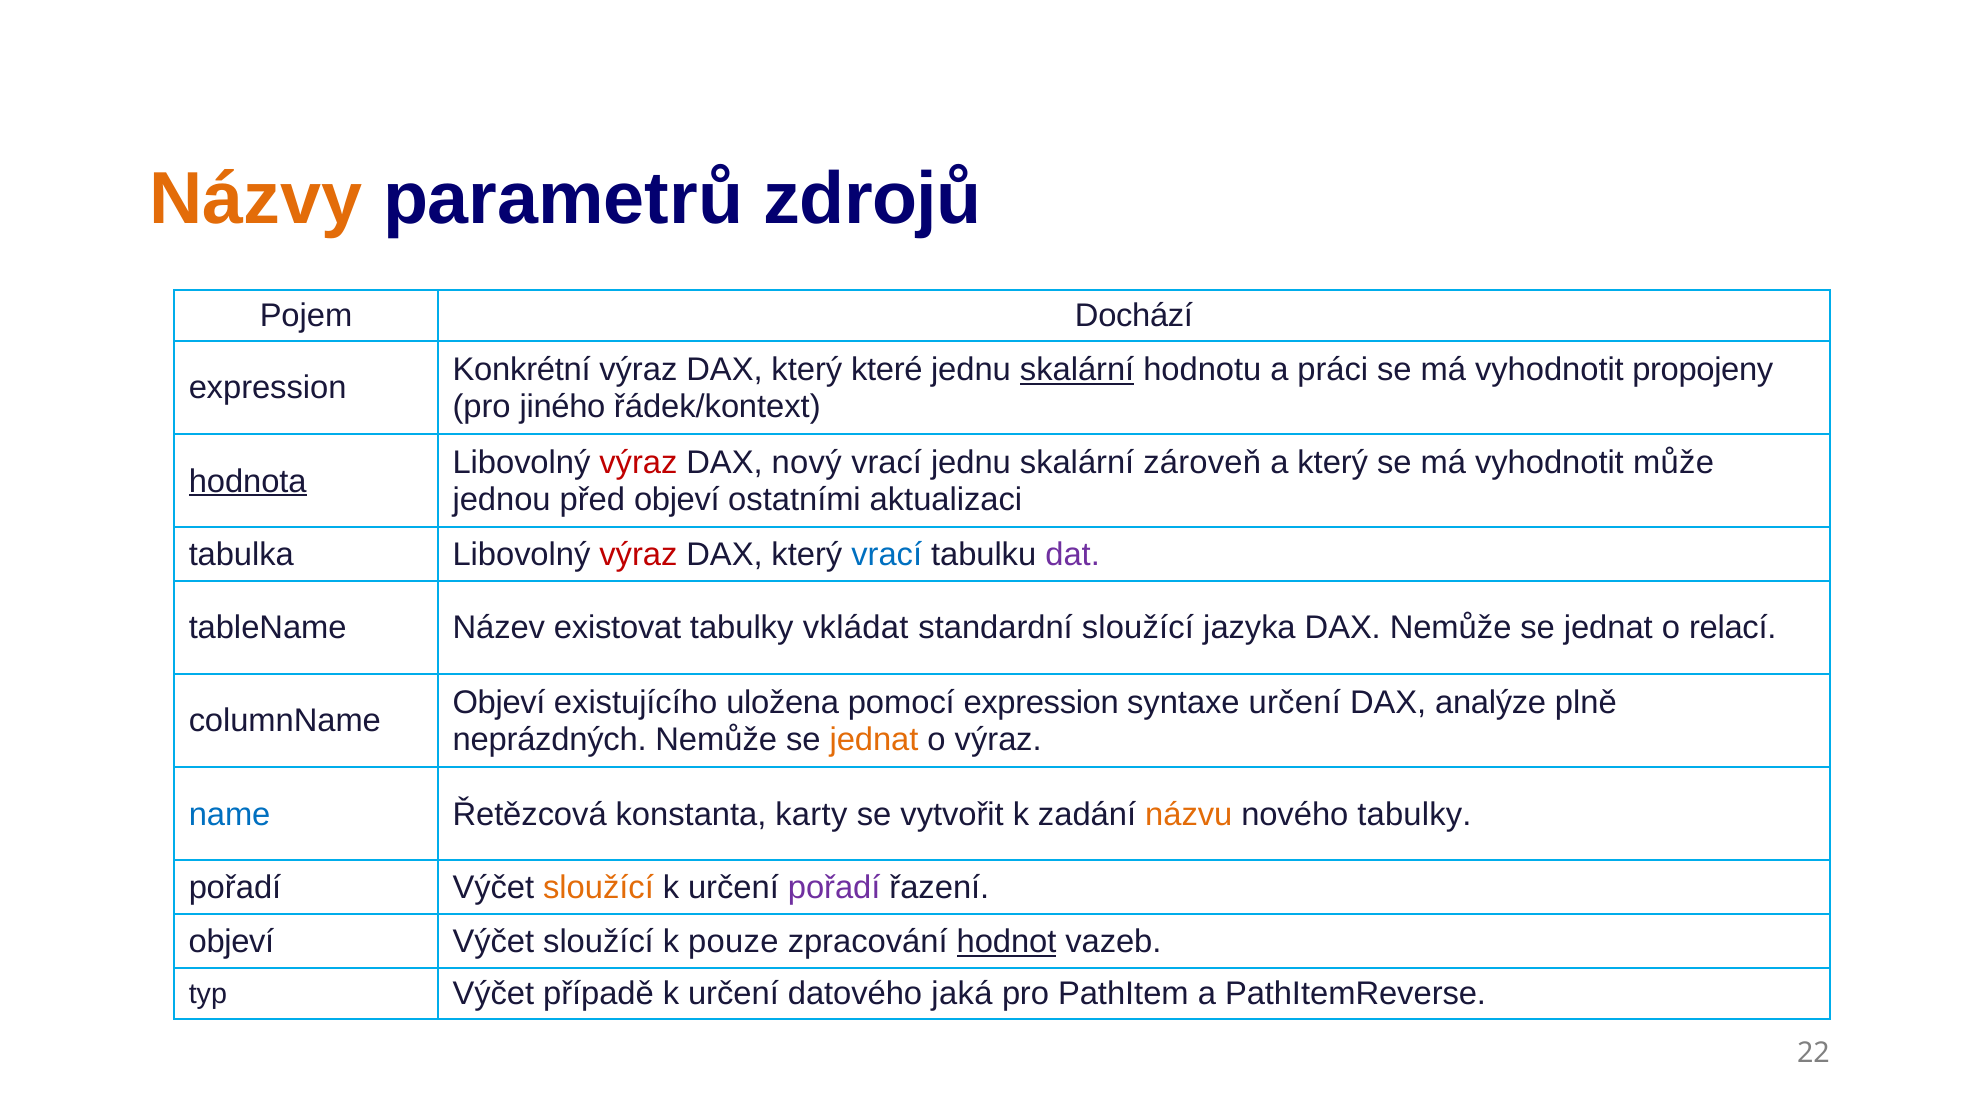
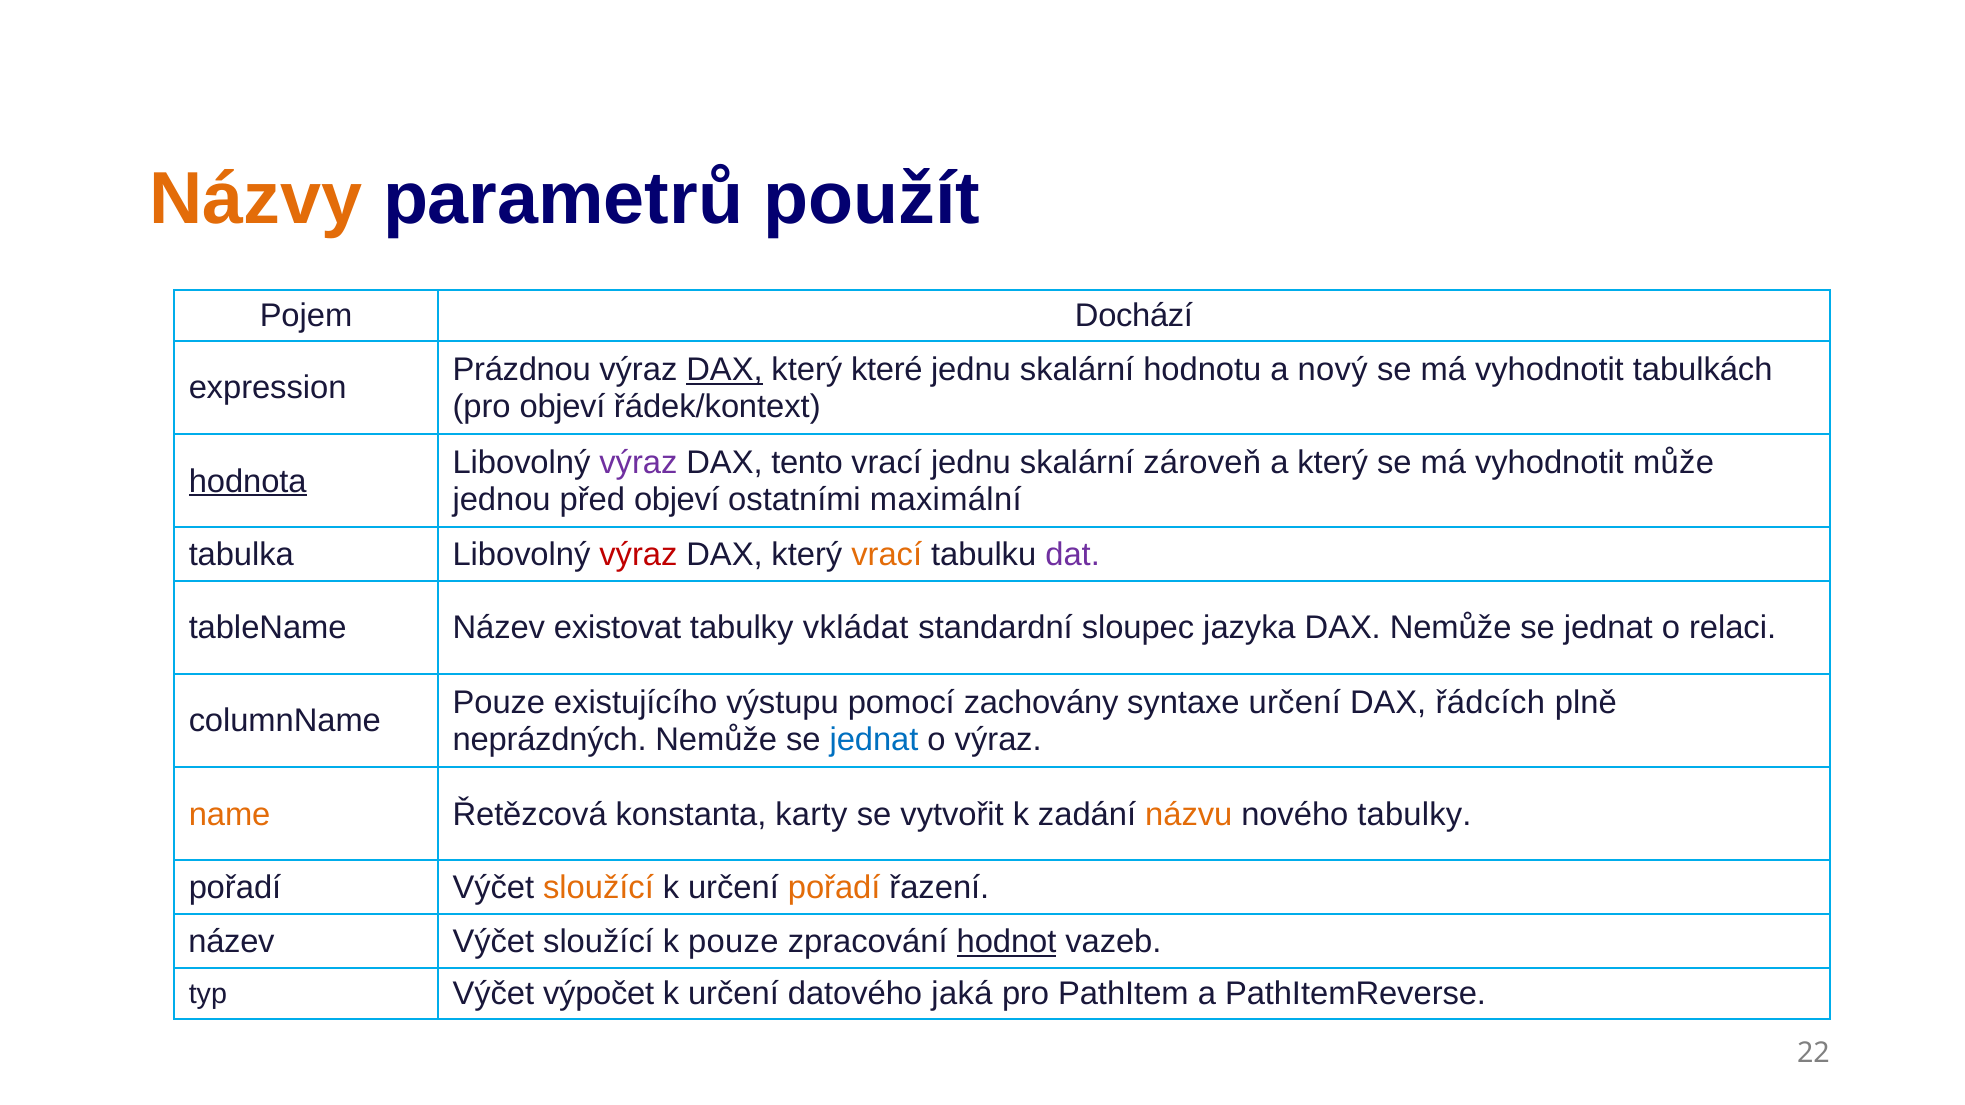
zdrojů: zdrojů -> použít
Konkrétní: Konkrétní -> Prázdnou
DAX at (724, 370) underline: none -> present
skalární at (1077, 370) underline: present -> none
práci: práci -> nový
propojeny: propojeny -> tabulkách
pro jiného: jiného -> objeví
výraz at (638, 463) colour: red -> purple
nový: nový -> tento
aktualizaci: aktualizaci -> maximální
vrací at (887, 555) colour: blue -> orange
standardní sloužící: sloužící -> sloupec
relací: relací -> relaci
Objeví at (499, 703): Objeví -> Pouze
uložena: uložena -> výstupu
pomocí expression: expression -> zachovány
analýze: analýze -> řádcích
jednat at (874, 740) colour: orange -> blue
name colour: blue -> orange
pořadí at (834, 888) colour: purple -> orange
objeví at (231, 942): objeví -> název
případě: případě -> výpočet
